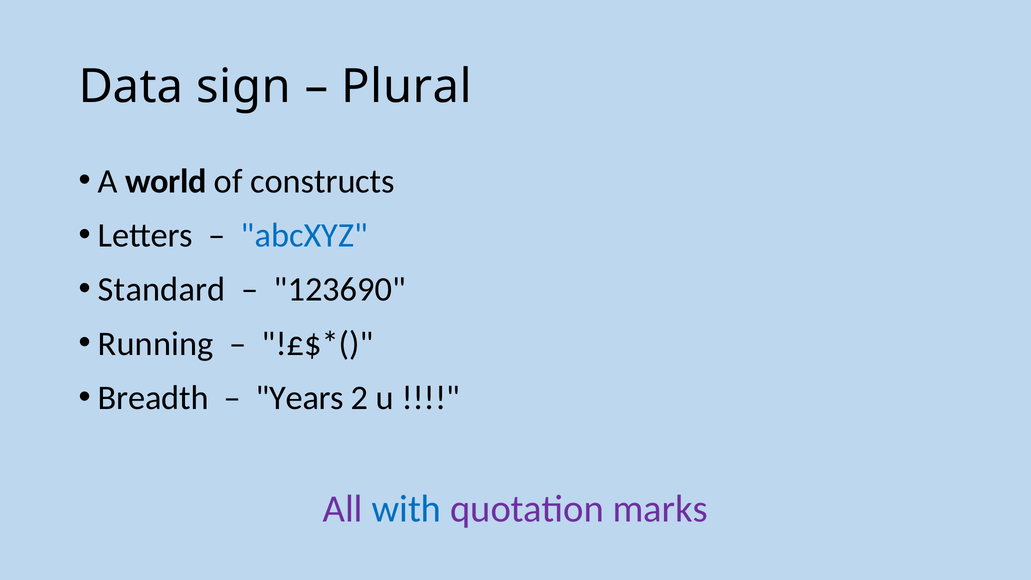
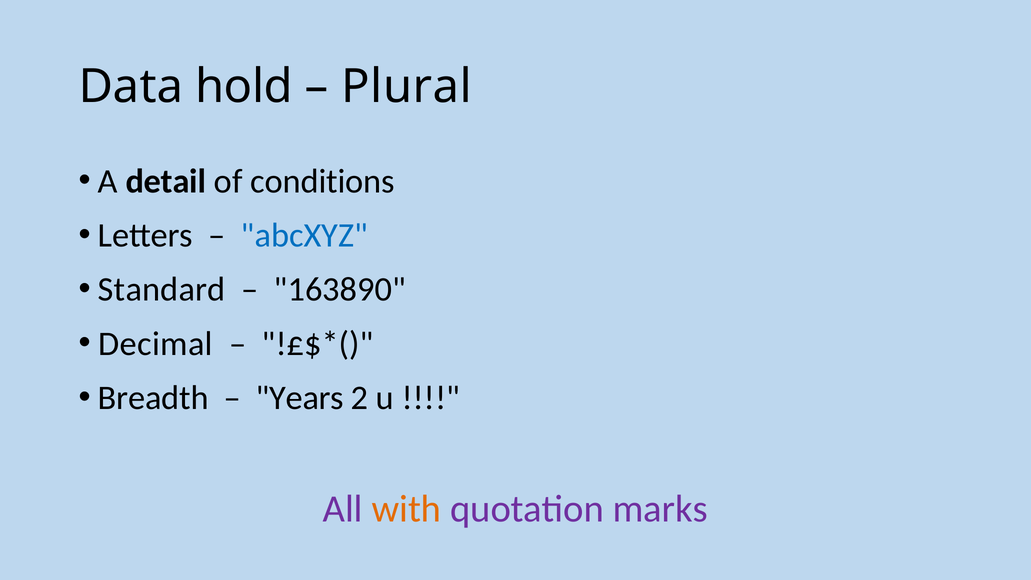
sign: sign -> hold
world: world -> detail
constructs: constructs -> conditions
123690: 123690 -> 163890
Running: Running -> Decimal
with colour: blue -> orange
